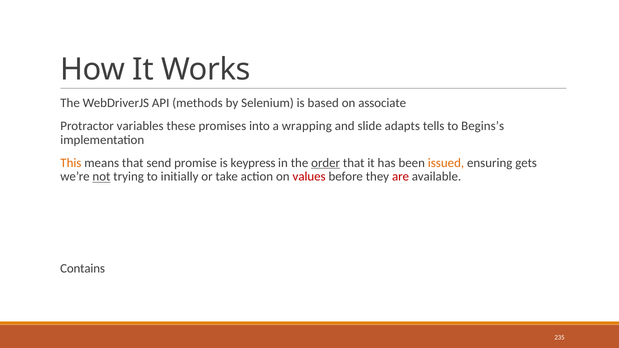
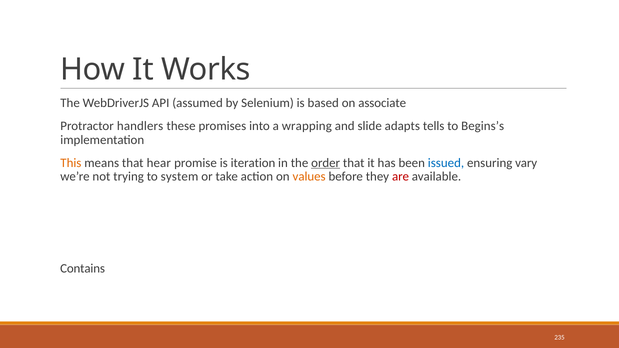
methods: methods -> assumed
variables: variables -> handlers
send: send -> hear
keypress: keypress -> iteration
issued colour: orange -> blue
gets: gets -> vary
not underline: present -> none
initially: initially -> system
values colour: red -> orange
